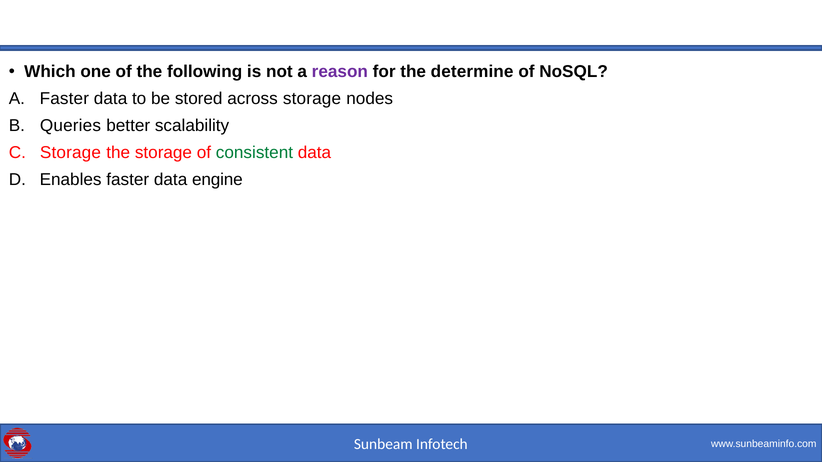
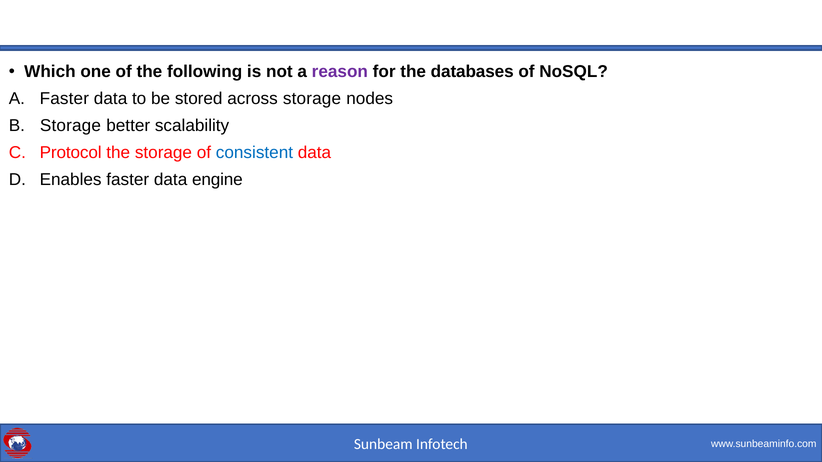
determine: determine -> databases
Queries at (70, 126): Queries -> Storage
Storage at (70, 153): Storage -> Protocol
consistent colour: green -> blue
